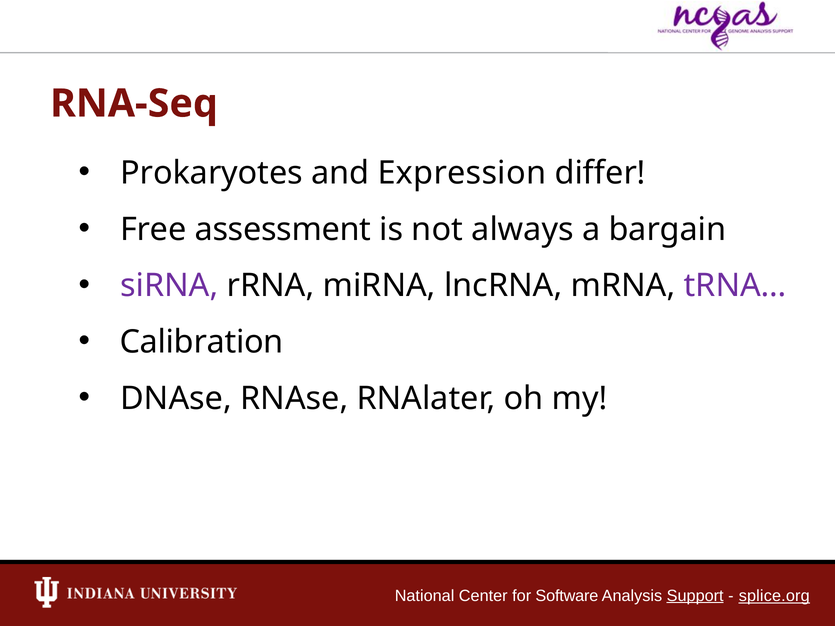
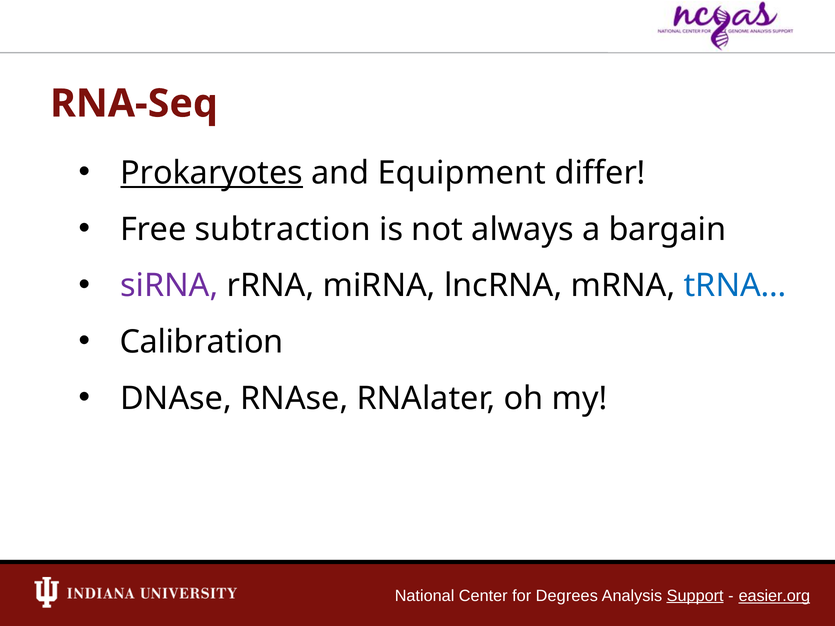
Prokaryotes underline: none -> present
Expression: Expression -> Equipment
assessment: assessment -> subtraction
tRNA… colour: purple -> blue
Software: Software -> Degrees
splice.org: splice.org -> easier.org
